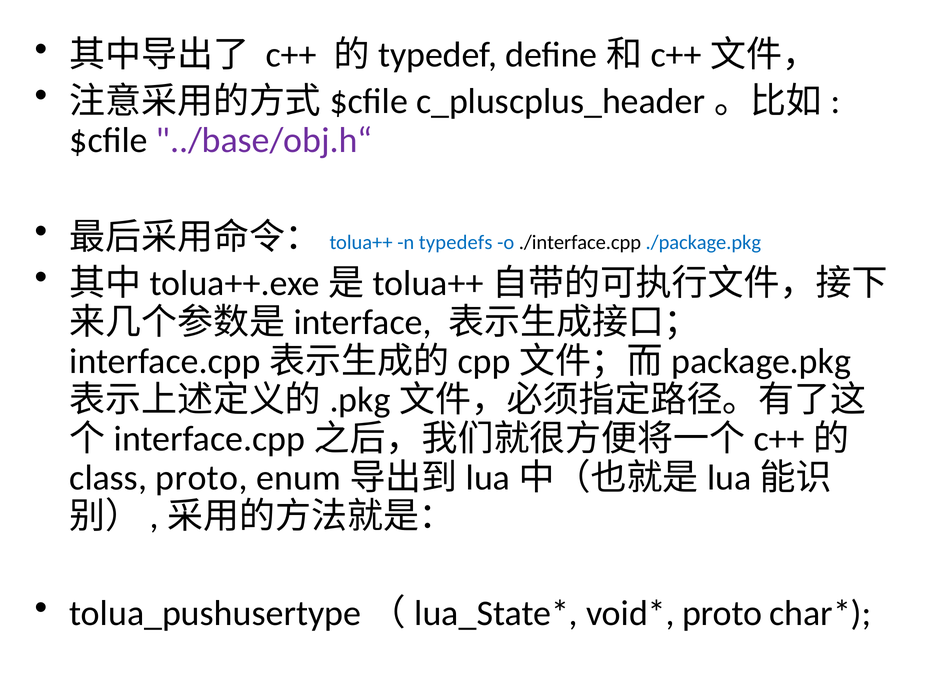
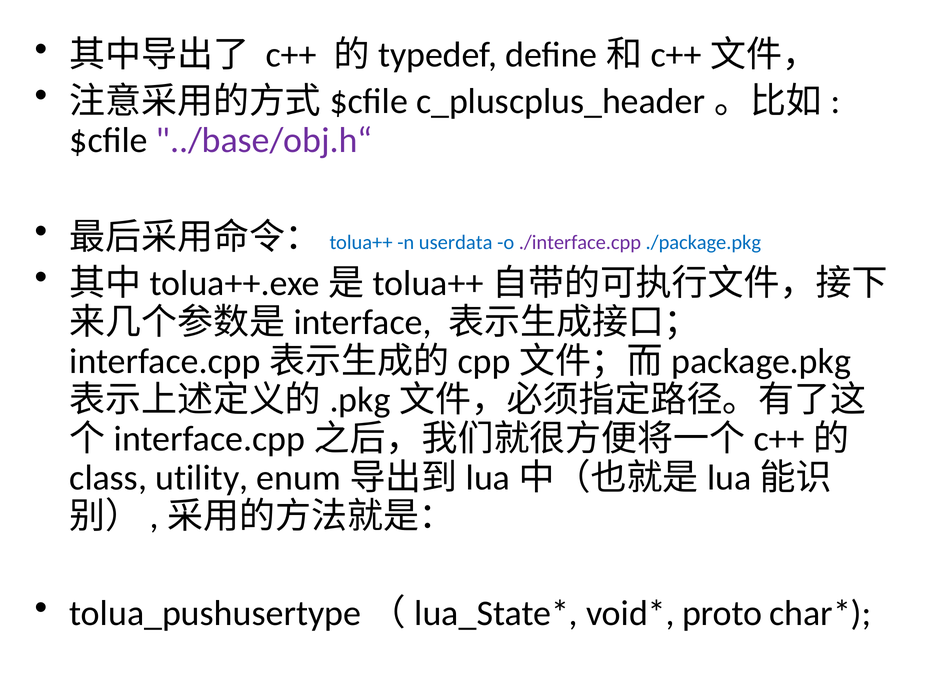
typedefs: typedefs -> userdata
./interface.cpp colour: black -> purple
proto at (202, 478): proto -> utility
